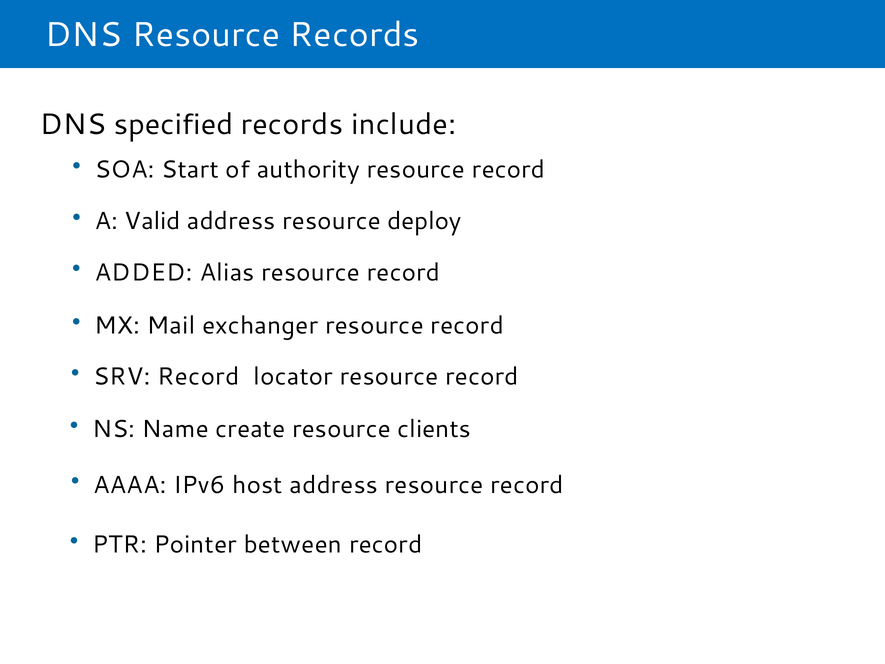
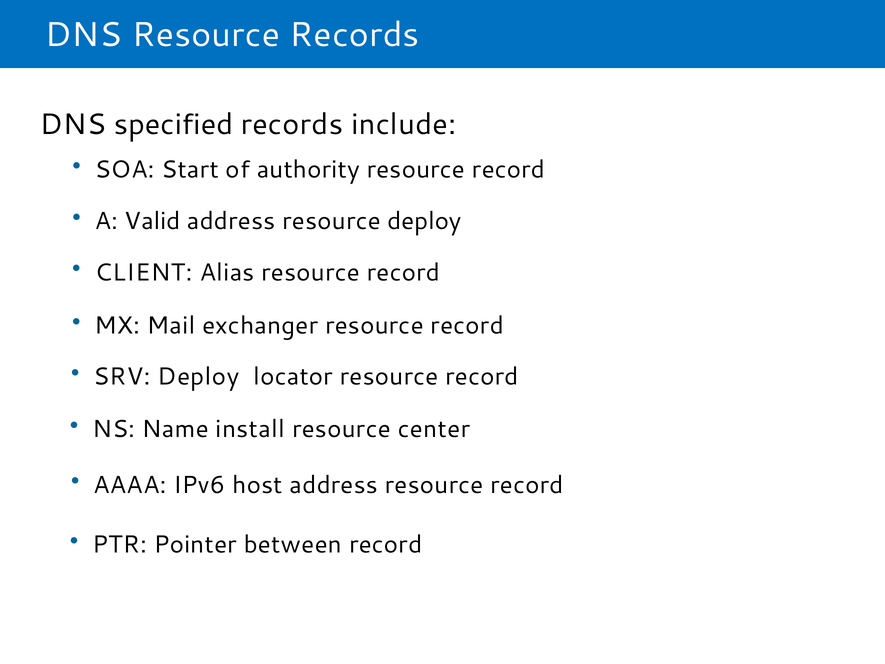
ADDED: ADDED -> CLIENT
SRV Record: Record -> Deploy
create: create -> install
clients: clients -> center
